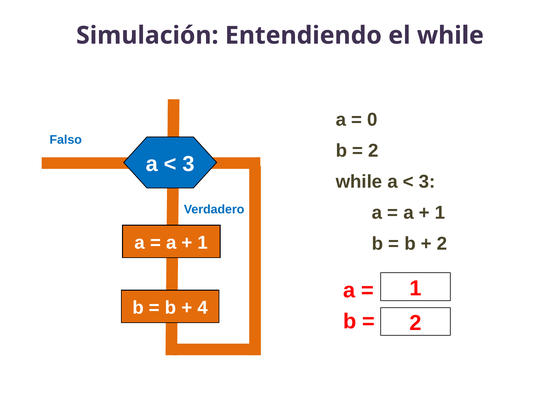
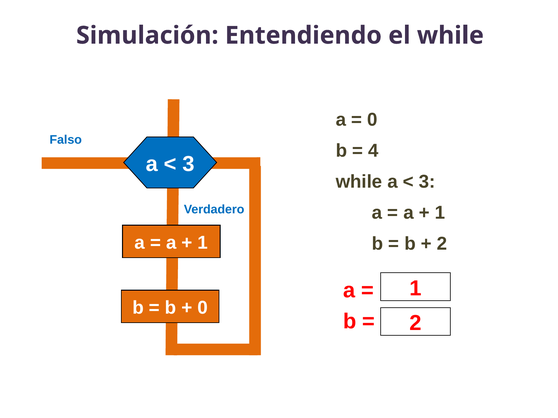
2 at (373, 151): 2 -> 4
4 at (203, 308): 4 -> 0
